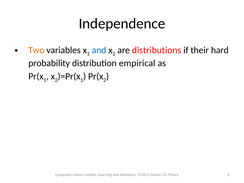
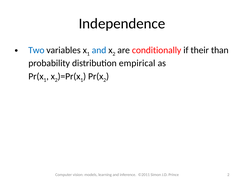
Two colour: orange -> blue
distributions: distributions -> conditionally
hard: hard -> than
